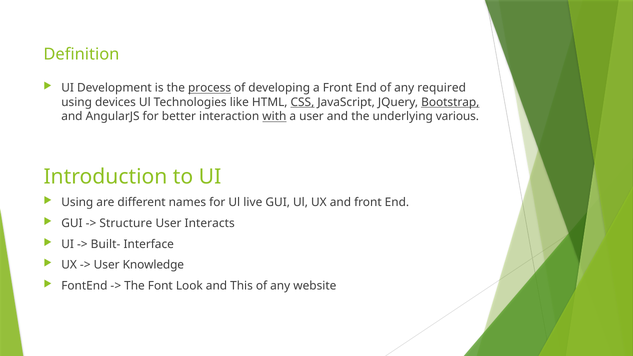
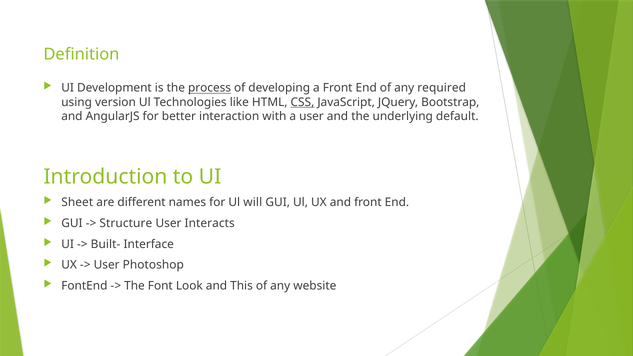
devices: devices -> version
Bootstrap underline: present -> none
with underline: present -> none
various: various -> default
Using at (77, 203): Using -> Sheet
live: live -> will
Knowledge: Knowledge -> Photoshop
